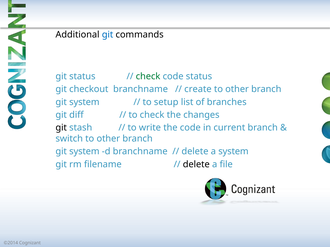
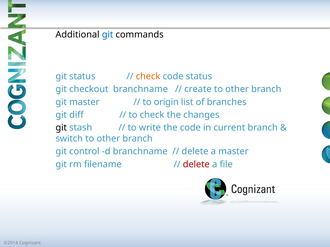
check at (148, 77) colour: green -> orange
system at (84, 102): system -> master
setup: setup -> origin
system at (84, 152): system -> control
a system: system -> master
delete at (196, 165) colour: black -> red
